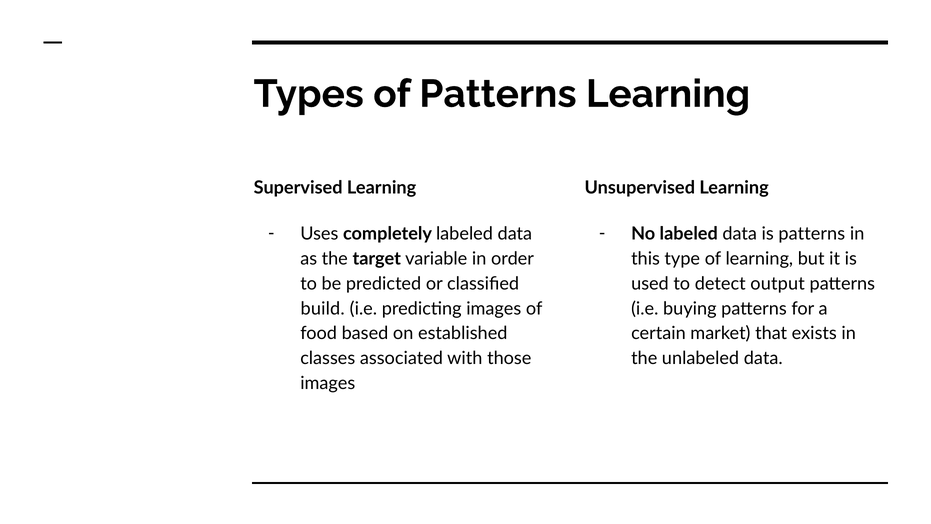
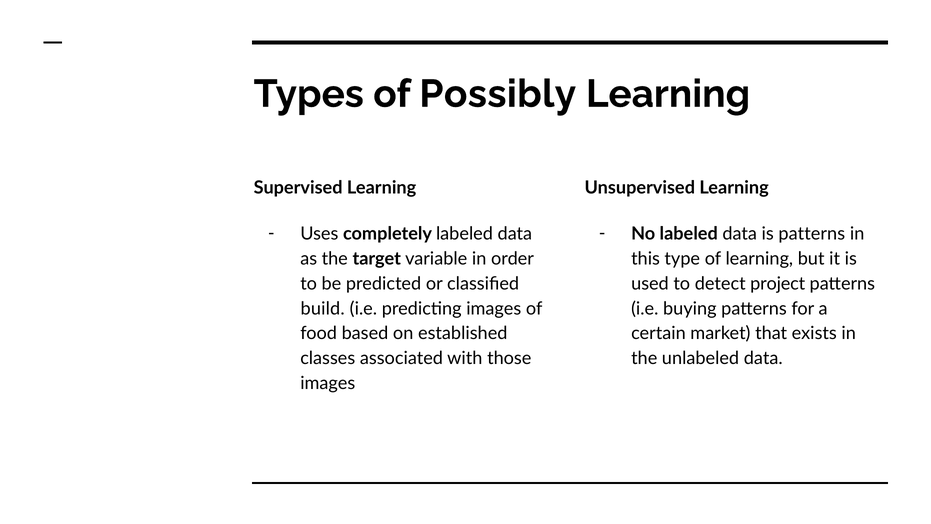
of Patterns: Patterns -> Possibly
output: output -> project
